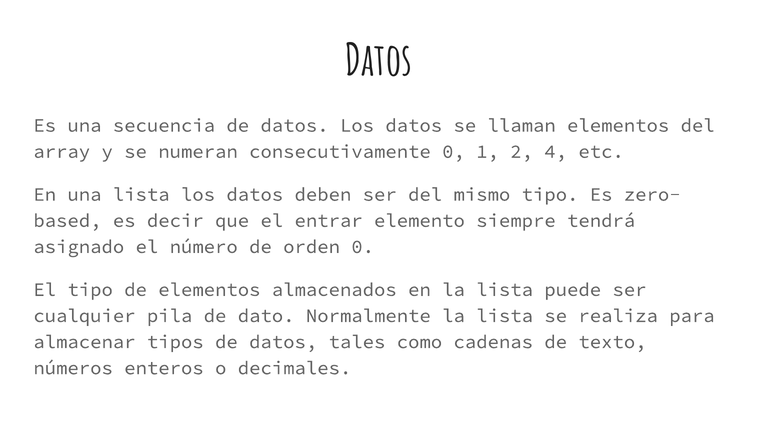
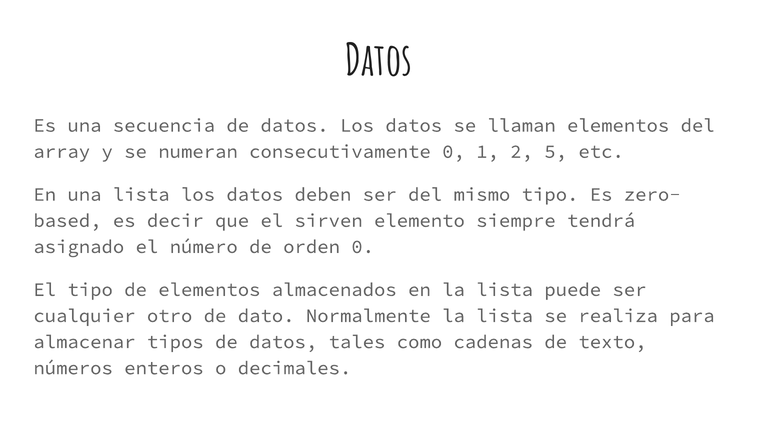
4: 4 -> 5
entrar: entrar -> sirven
pila: pila -> otro
